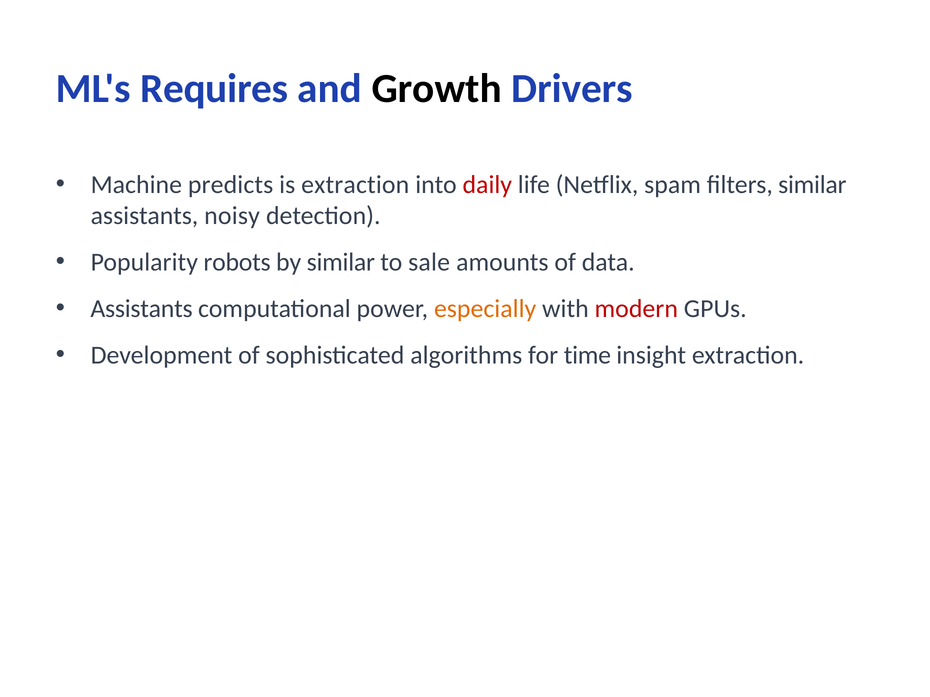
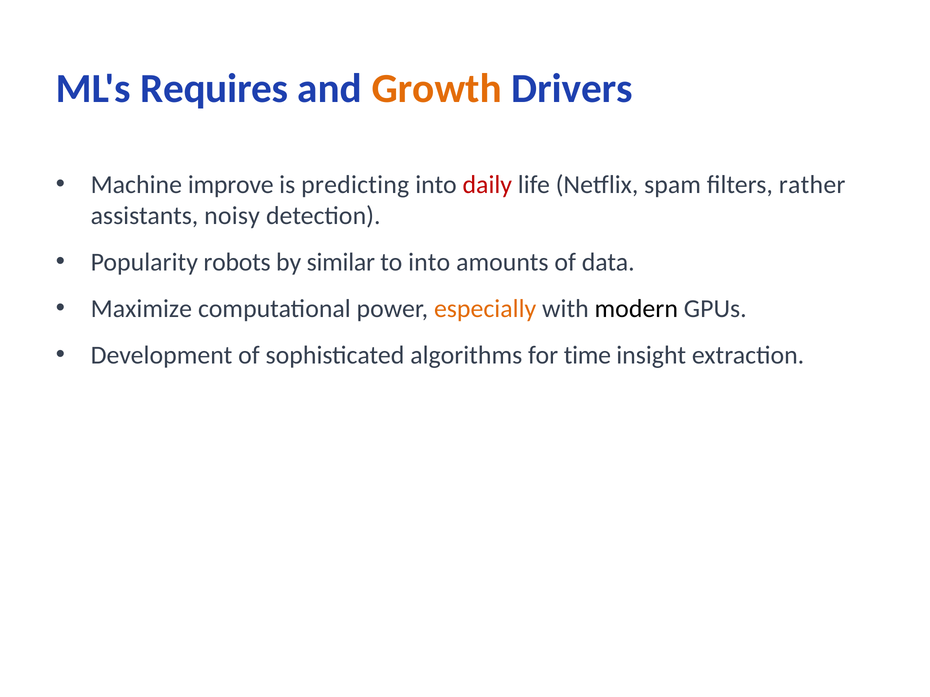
Growth colour: black -> orange
predicts: predicts -> improve
is extraction: extraction -> predicting
filters similar: similar -> rather
to sale: sale -> into
Assistants at (142, 309): Assistants -> Maximize
modern colour: red -> black
